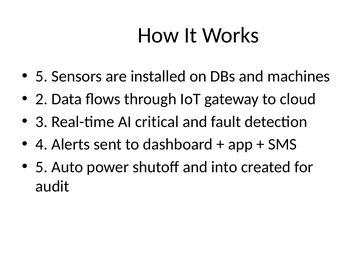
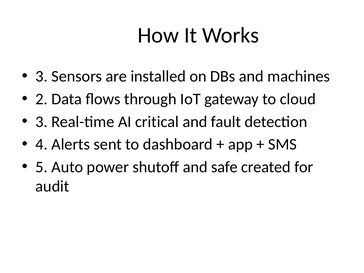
5 at (42, 76): 5 -> 3
into: into -> safe
